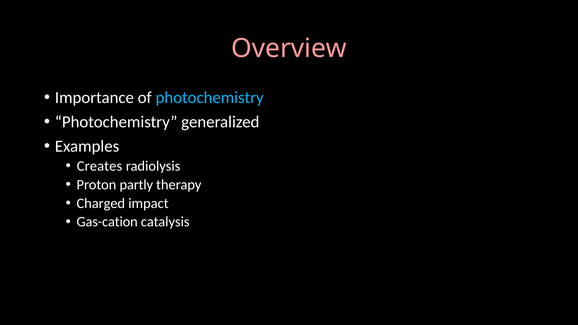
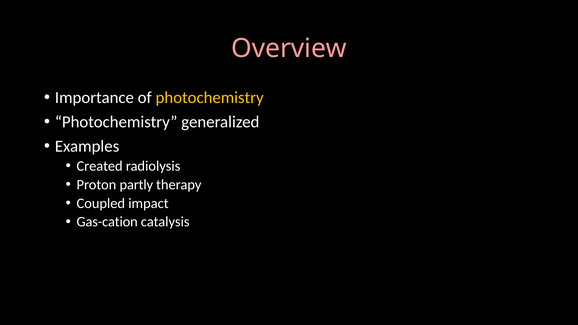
photochemistry at (210, 98) colour: light blue -> yellow
Creates: Creates -> Created
Charged: Charged -> Coupled
